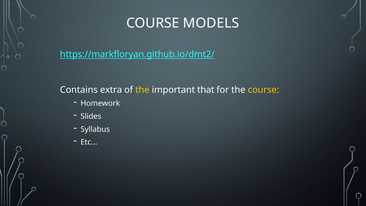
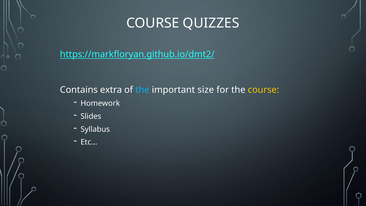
MODELS: MODELS -> QUIZZES
the at (142, 90) colour: yellow -> light blue
that: that -> size
